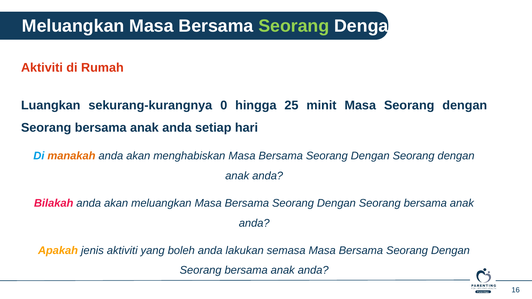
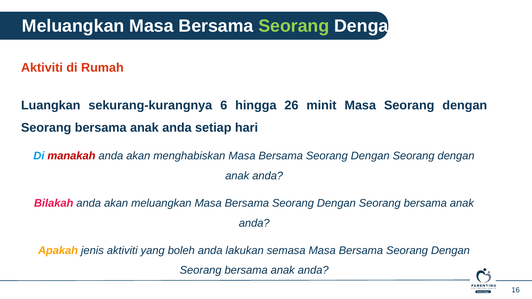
0: 0 -> 6
25: 25 -> 26
manakah colour: orange -> red
